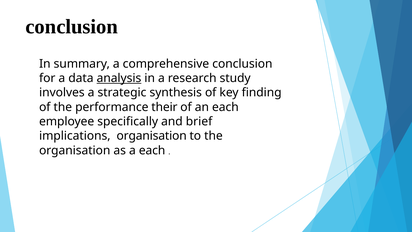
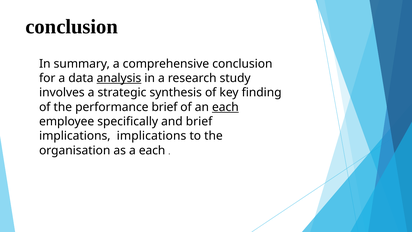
performance their: their -> brief
each at (225, 107) underline: none -> present
implications organisation: organisation -> implications
